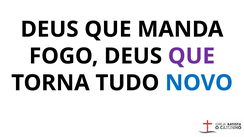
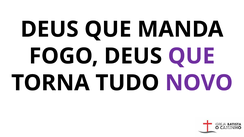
NOVO colour: blue -> purple
